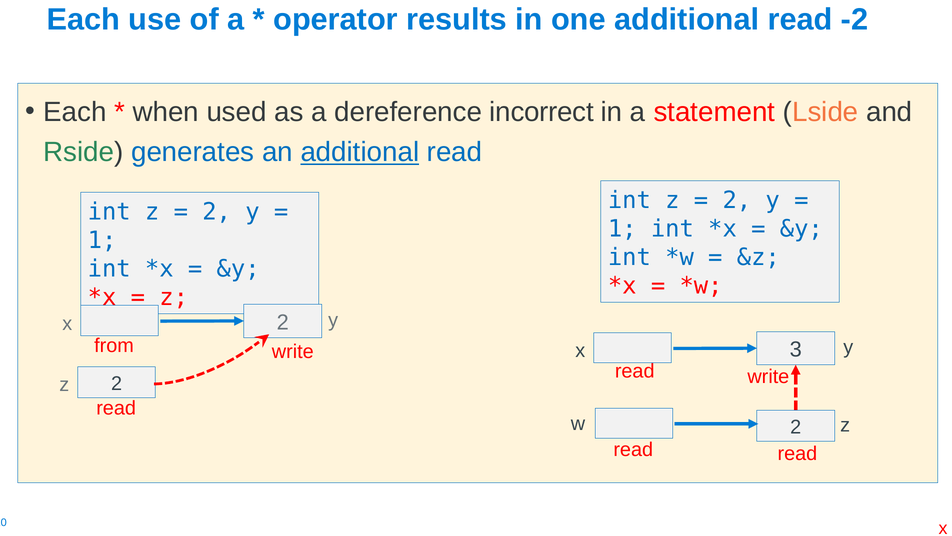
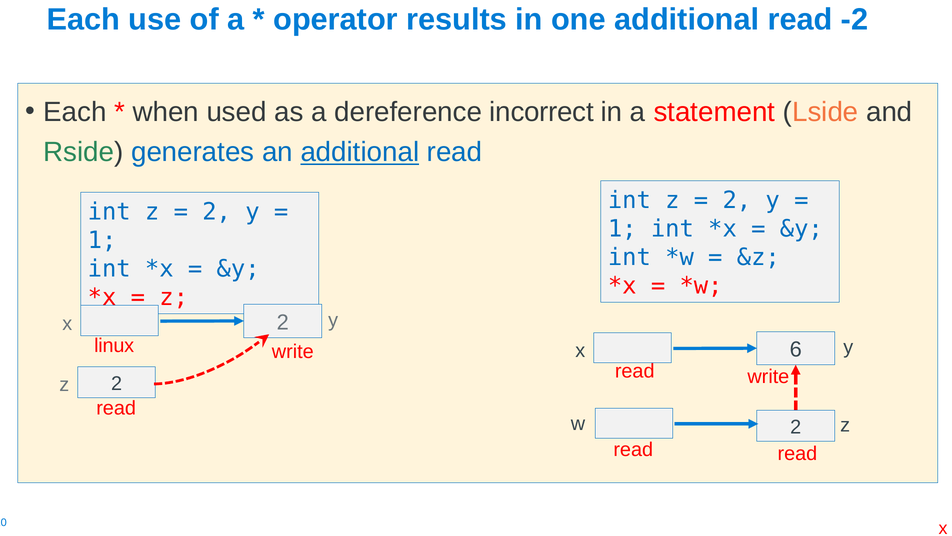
from: from -> linux
3: 3 -> 6
